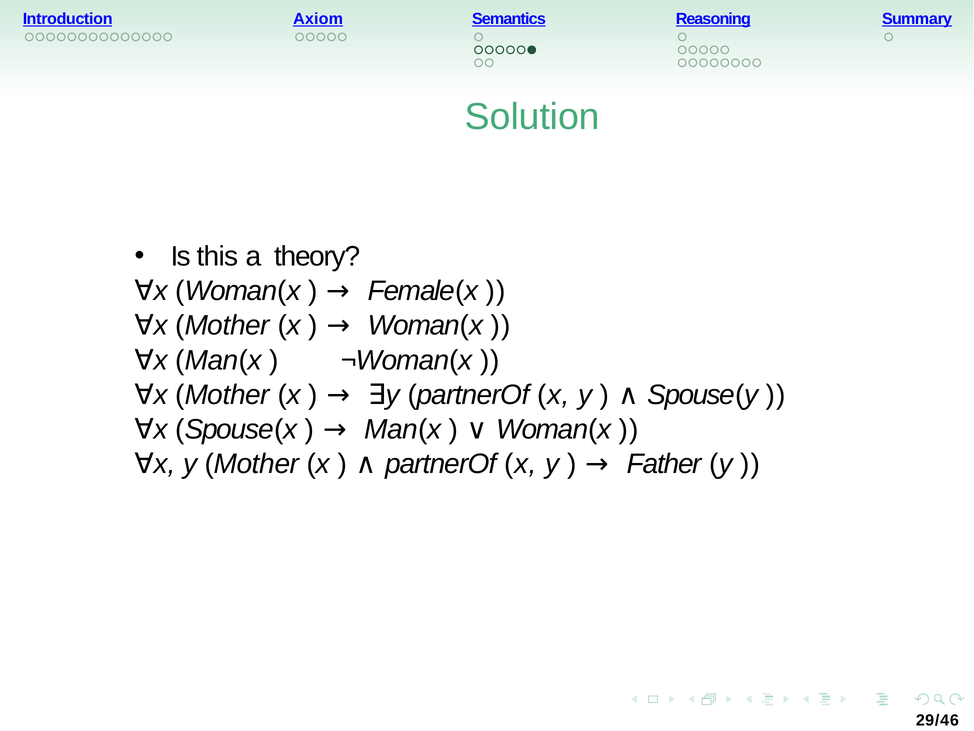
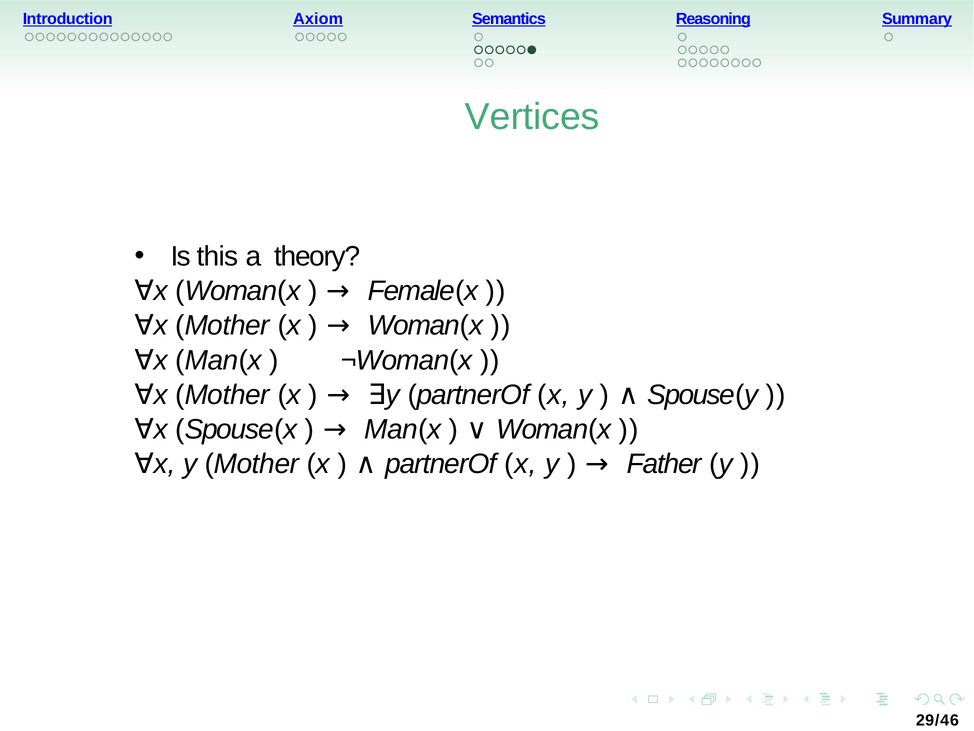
Solution: Solution -> Vertices
